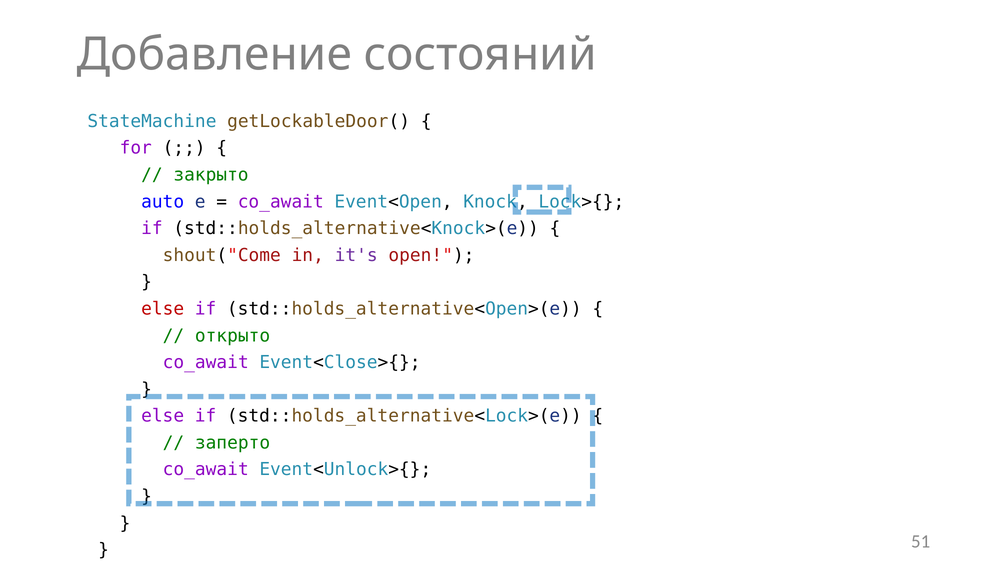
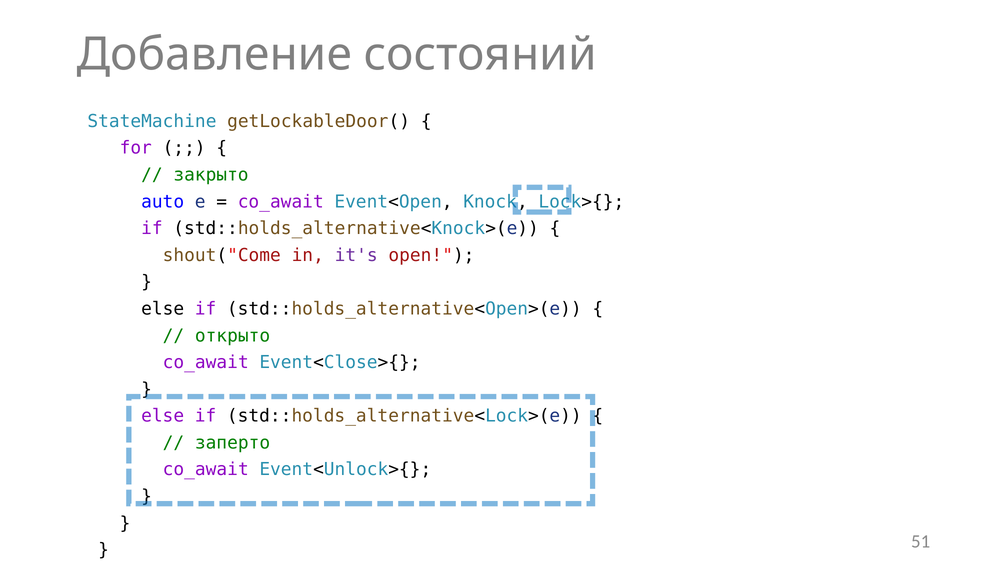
else at (163, 309) colour: red -> black
